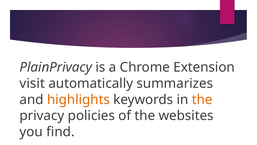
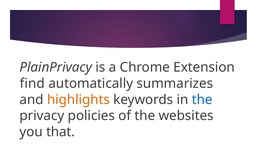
visit: visit -> find
the at (202, 99) colour: orange -> blue
find: find -> that
